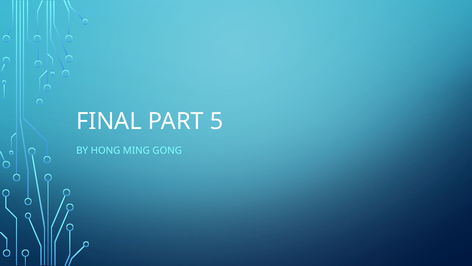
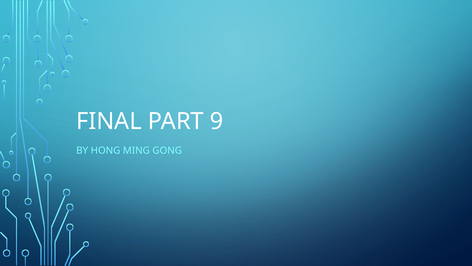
5: 5 -> 9
